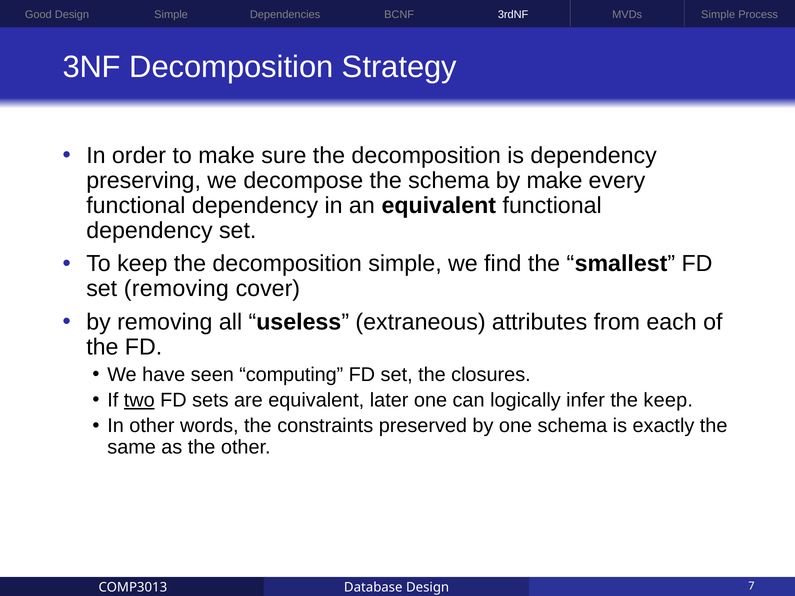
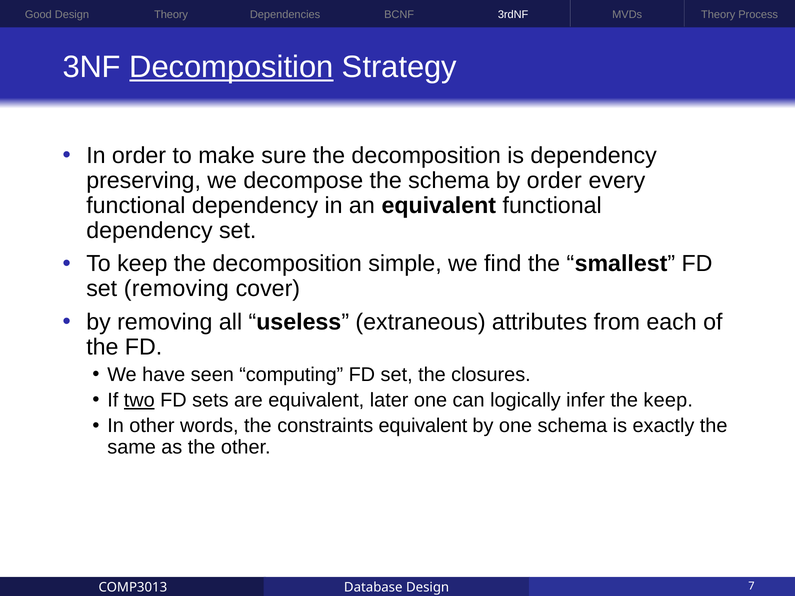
Design Simple: Simple -> Theory
MVDs Simple: Simple -> Theory
Decomposition at (231, 67) underline: none -> present
by make: make -> order
constraints preserved: preserved -> equivalent
